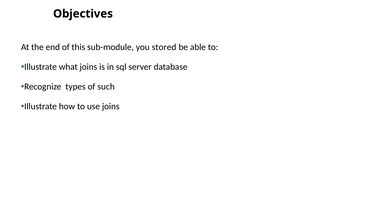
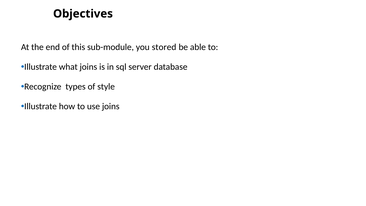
such: such -> style
